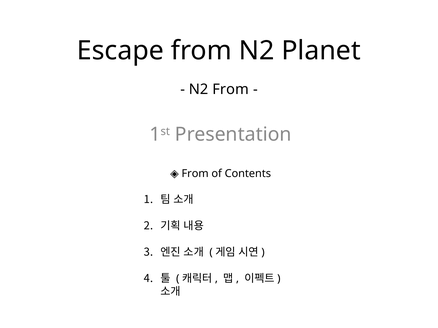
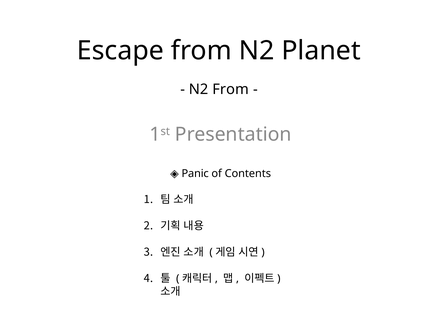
From at (195, 174): From -> Panic
